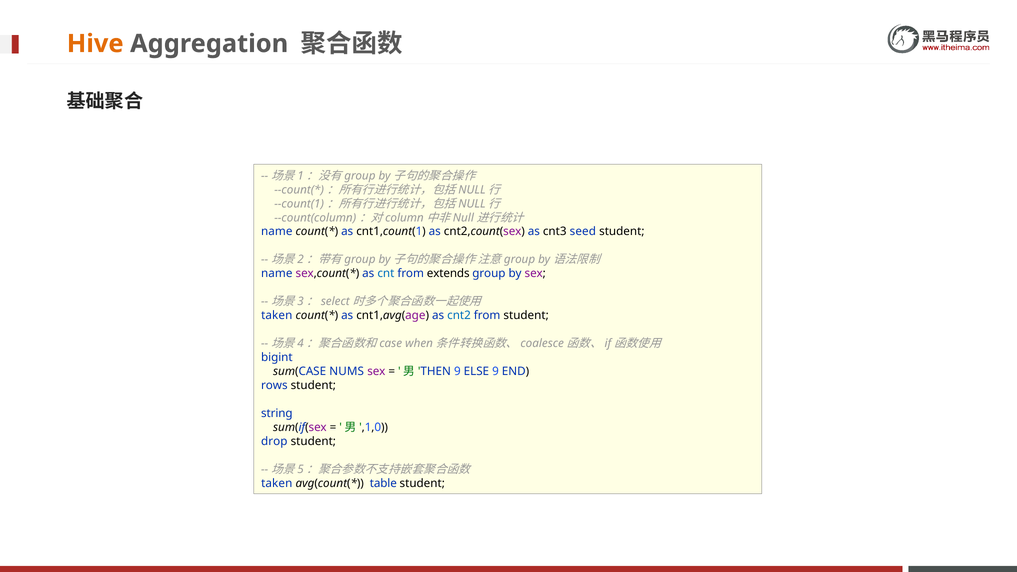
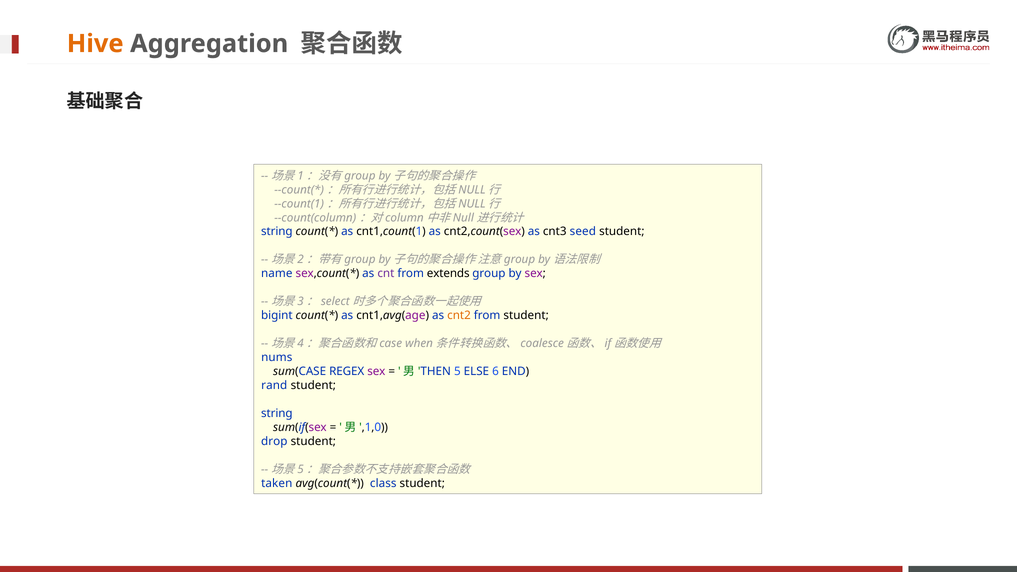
name at (277, 232): name -> string
cnt colour: blue -> purple
taken at (277, 316): taken -> bigint
cnt2 colour: blue -> orange
bigint: bigint -> nums
NUMS: NUMS -> REGEX
9 at (457, 372): 9 -> 5
ELSE 9: 9 -> 6
rows: rows -> rand
table: table -> class
